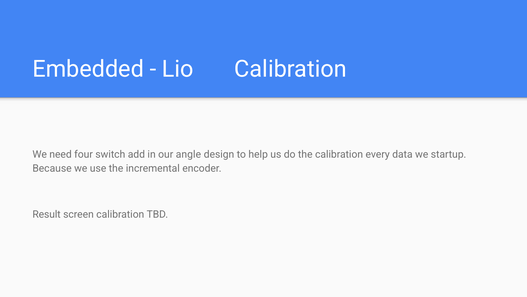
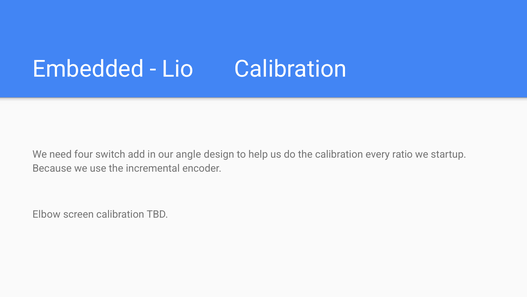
data: data -> ratio
Result: Result -> Elbow
